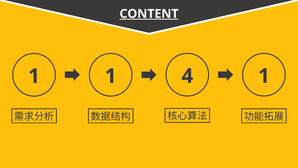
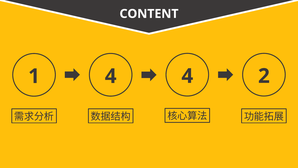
CONTENT underline: present -> none
1 1: 1 -> 4
4 1: 1 -> 2
